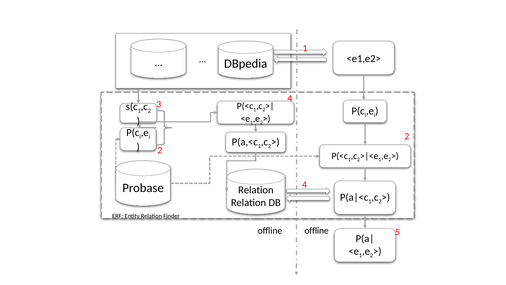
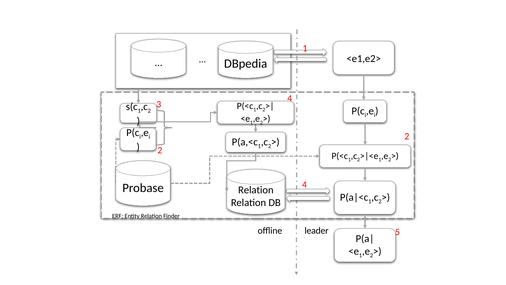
offline offline: offline -> leader
